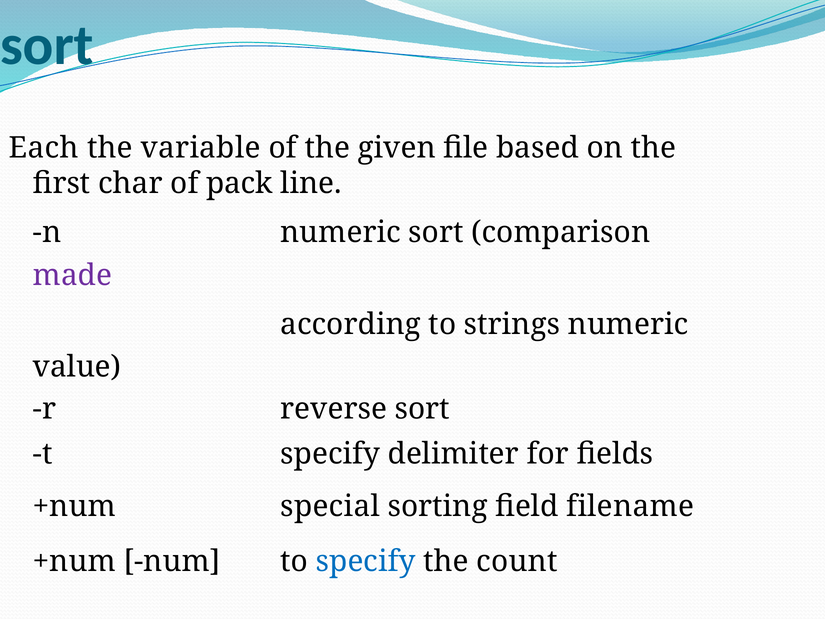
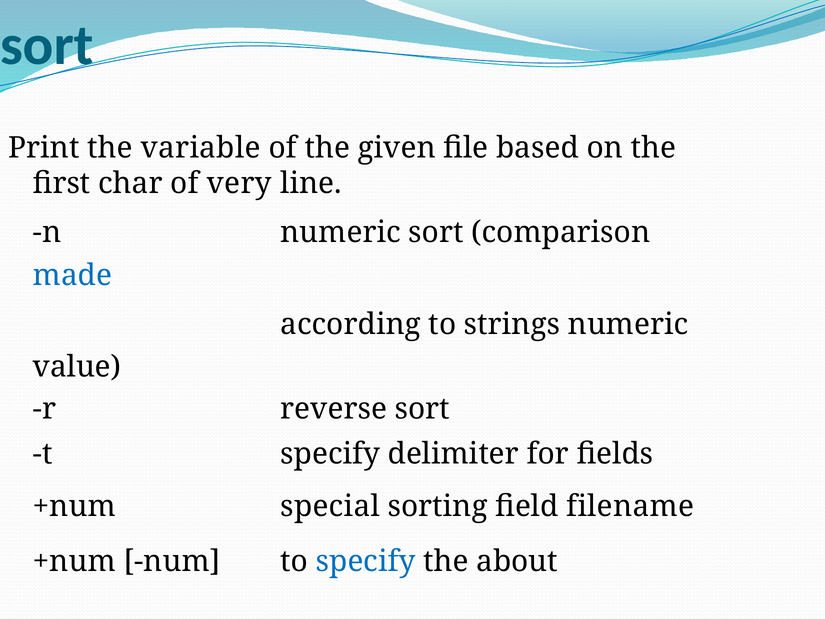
Each: Each -> Print
pack: pack -> very
made colour: purple -> blue
count: count -> about
